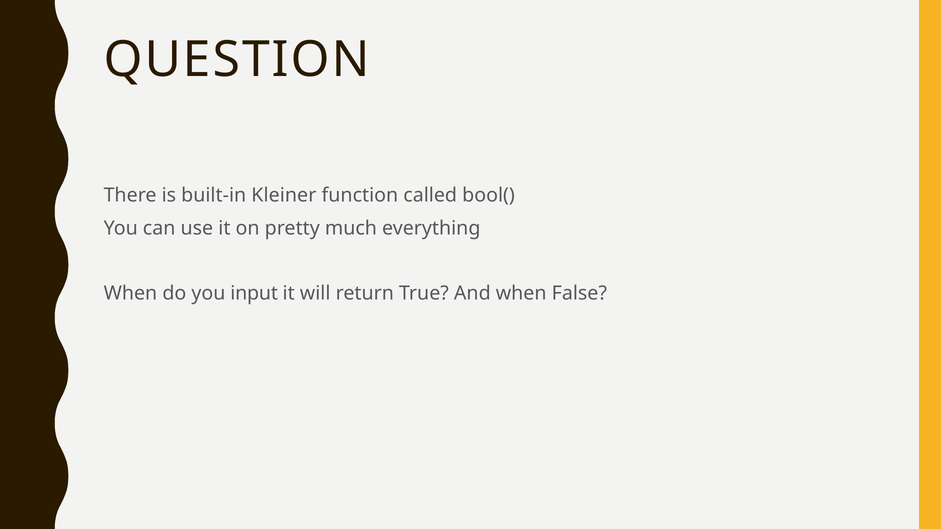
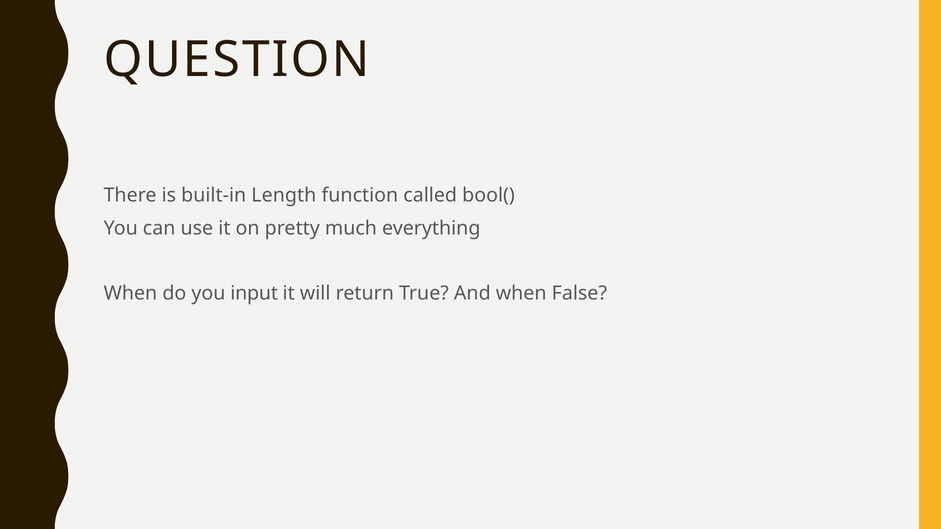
Kleiner: Kleiner -> Length
